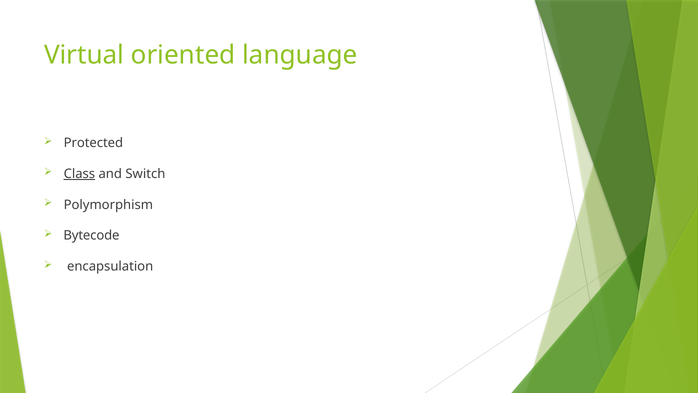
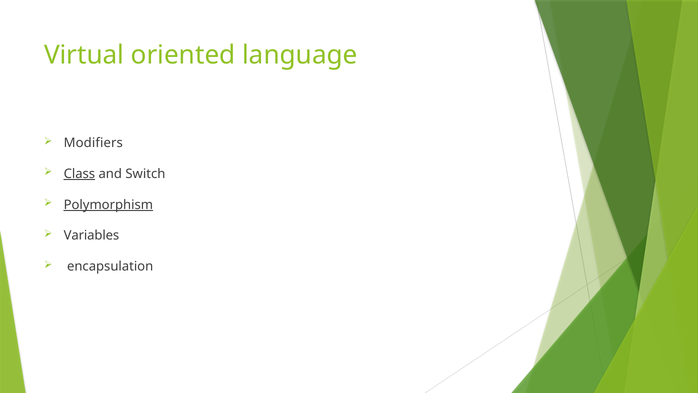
Protected: Protected -> Modifiers
Polymorphism underline: none -> present
Bytecode: Bytecode -> Variables
